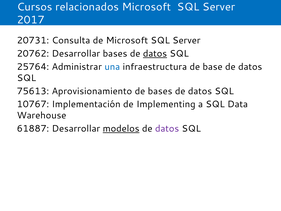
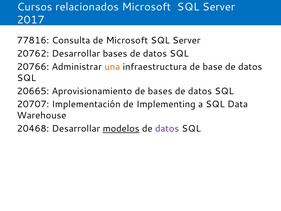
20731: 20731 -> 77816
datos at (155, 54) underline: present -> none
25764: 25764 -> 20766
una colour: blue -> orange
75613: 75613 -> 20665
10767: 10767 -> 20707
61887: 61887 -> 20468
